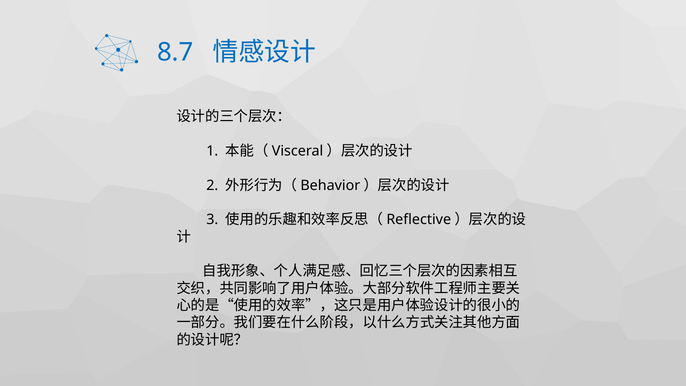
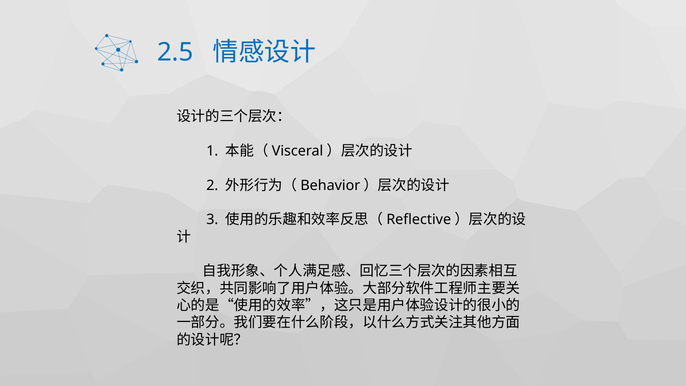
8.7: 8.7 -> 2.5
